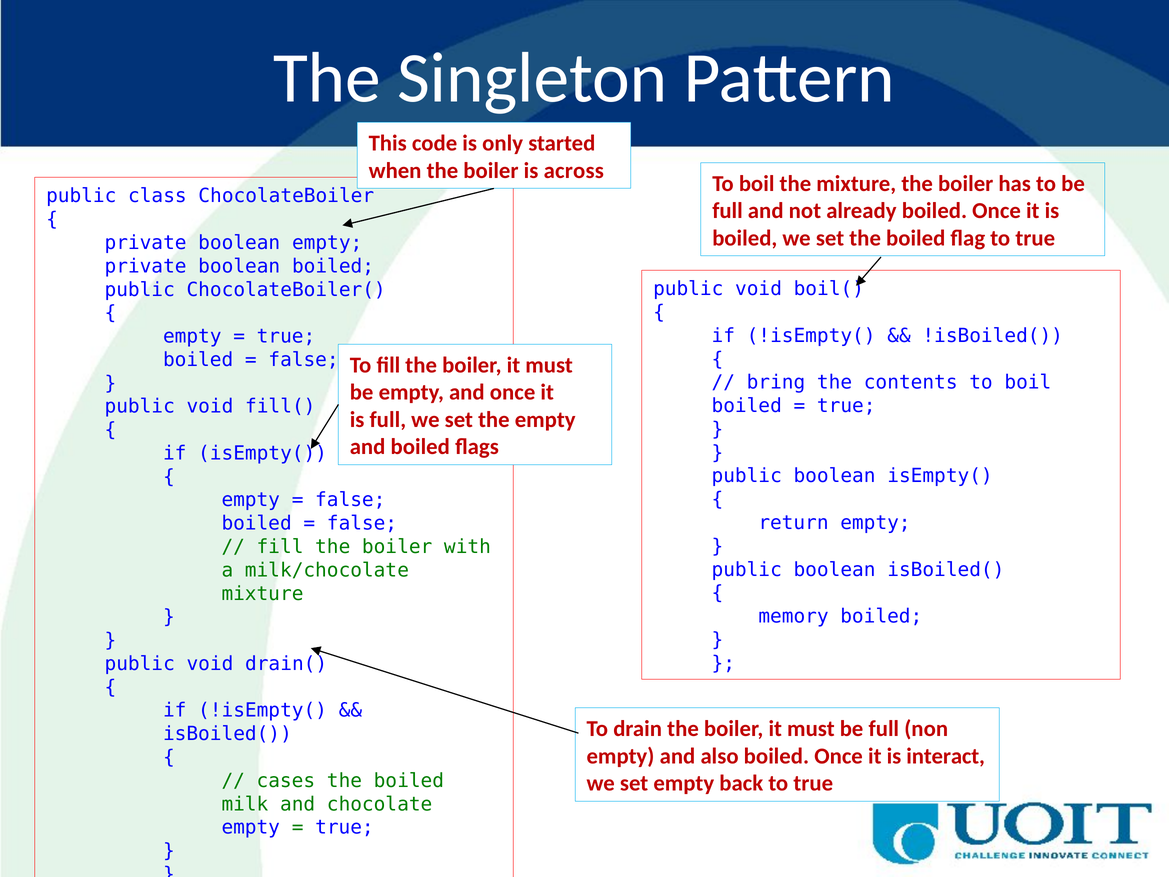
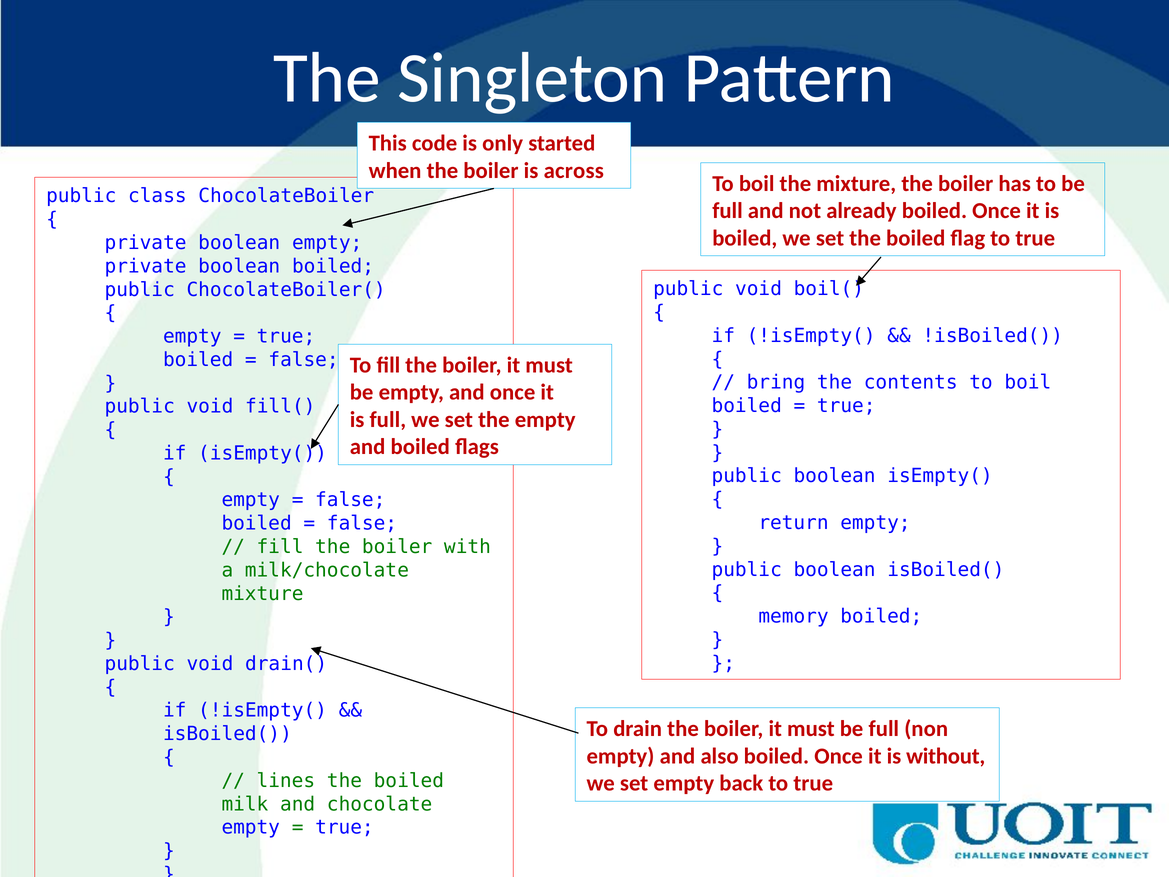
interact: interact -> without
cases: cases -> lines
